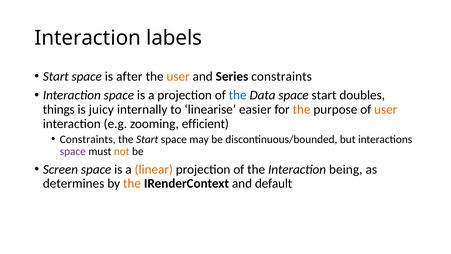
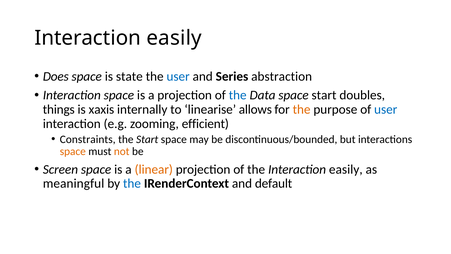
labels at (174, 38): labels -> easily
Start at (56, 76): Start -> Does
after: after -> state
user at (178, 76) colour: orange -> blue
Series constraints: constraints -> abstraction
juicy: juicy -> xaxis
easier: easier -> allows
user at (386, 109) colour: orange -> blue
space at (73, 151) colour: purple -> orange
the Interaction being: being -> easily
determines: determines -> meaningful
the at (132, 183) colour: orange -> blue
